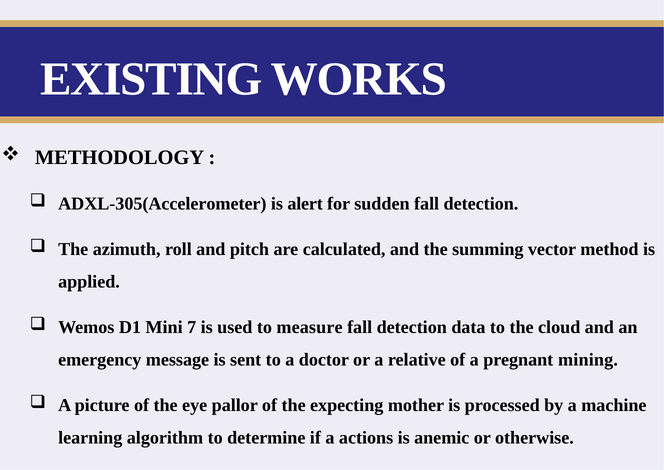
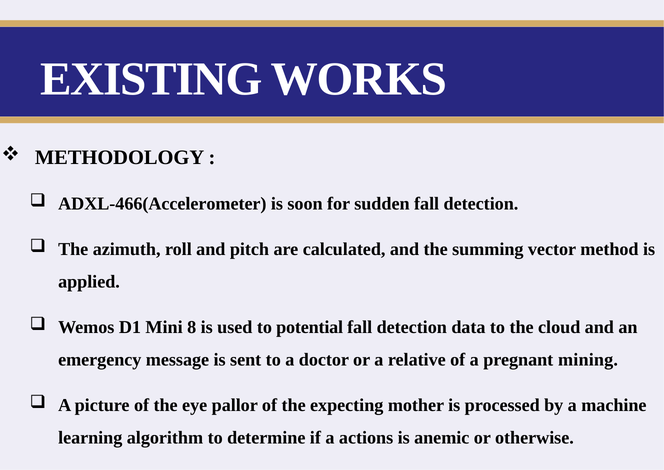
ADXL-305(Accelerometer: ADXL-305(Accelerometer -> ADXL-466(Accelerometer
alert: alert -> soon
7: 7 -> 8
measure: measure -> potential
